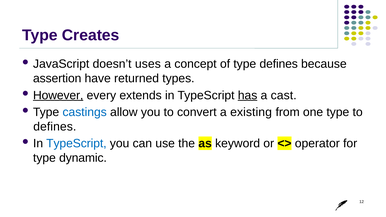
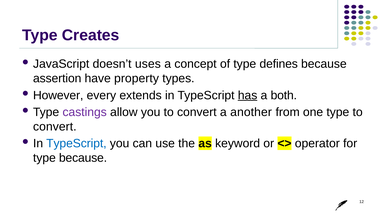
returned: returned -> property
However underline: present -> none
cast: cast -> both
castings colour: blue -> purple
existing: existing -> another
defines at (55, 127): defines -> convert
type dynamic: dynamic -> because
